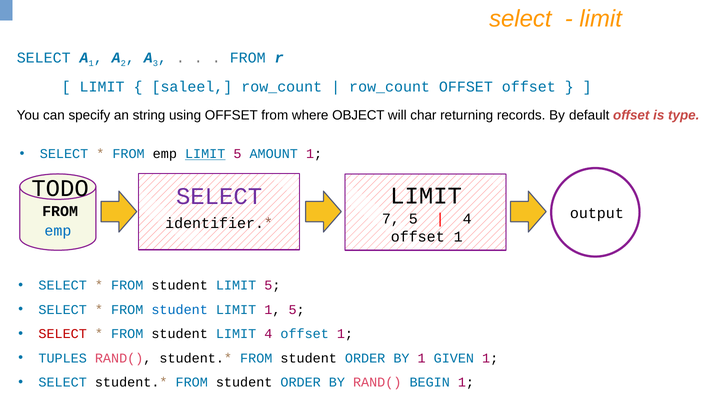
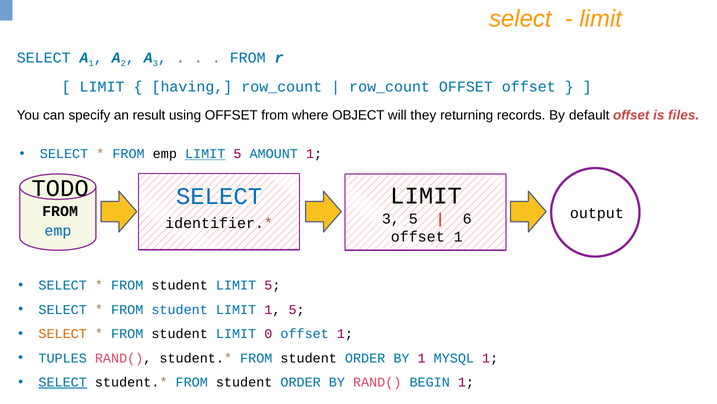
saleel: saleel -> having
string: string -> result
char: char -> they
type: type -> files
SELECT at (219, 196) colour: purple -> blue
7 at (391, 219): 7 -> 3
4 at (467, 219): 4 -> 6
SELECT at (63, 333) colour: red -> orange
LIMIT 4: 4 -> 0
GIVEN: GIVEN -> MYSQL
SELECT at (63, 382) underline: none -> present
